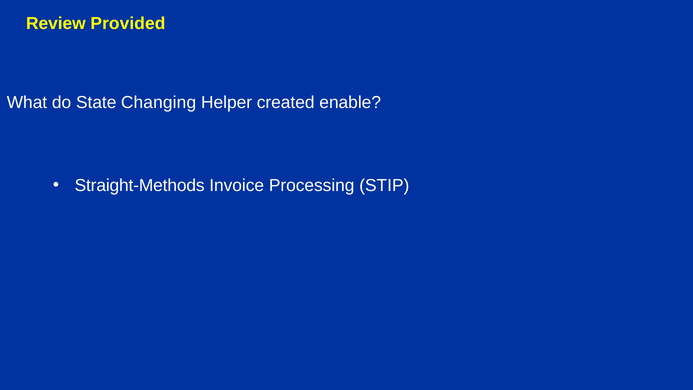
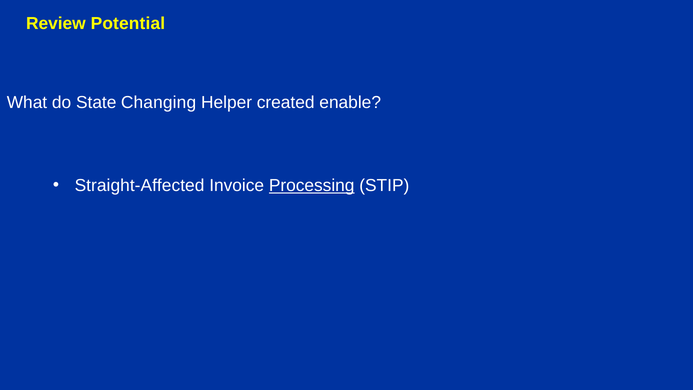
Provided: Provided -> Potential
Straight-Methods: Straight-Methods -> Straight-Affected
Processing underline: none -> present
